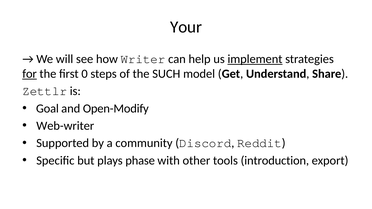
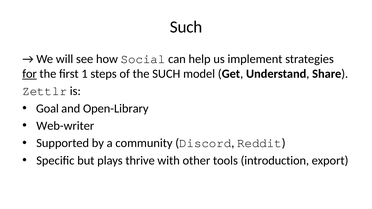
Your at (186, 27): Your -> Such
Writer: Writer -> Social
implement underline: present -> none
0: 0 -> 1
Open-Modify: Open-Modify -> Open-Library
phase: phase -> thrive
